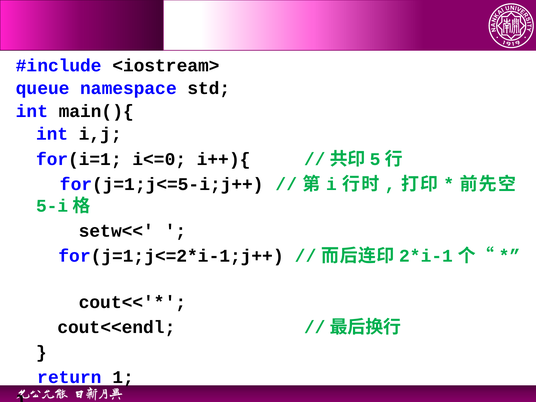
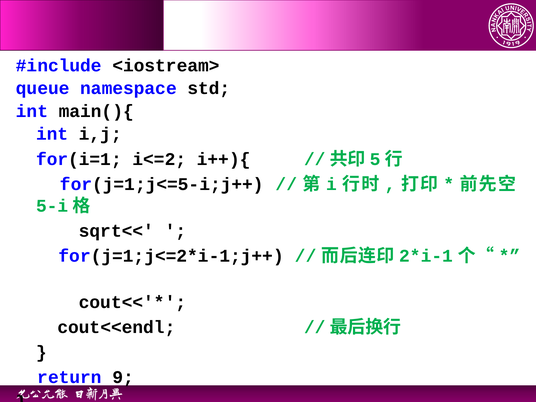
i<=0: i<=0 -> i<=2
setw<<: setw<< -> sqrt<<
1: 1 -> 9
